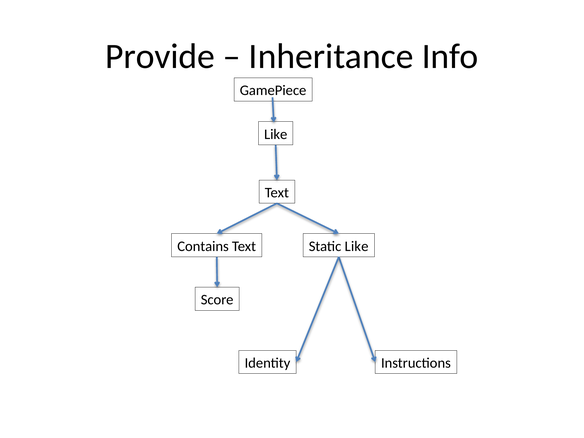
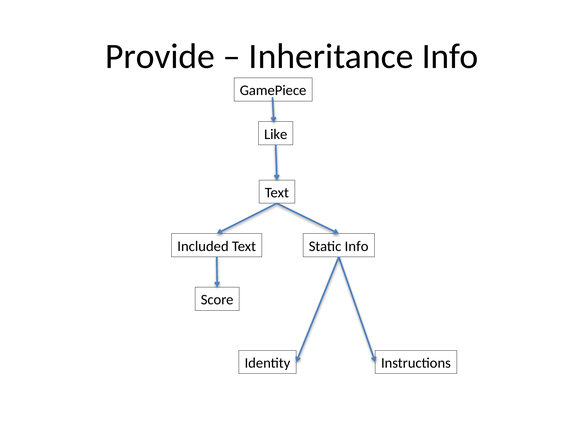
Contains: Contains -> Included
Static Like: Like -> Info
